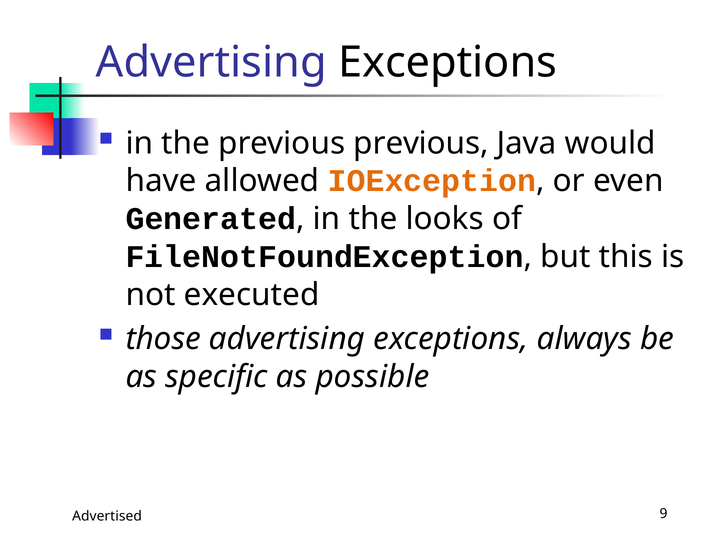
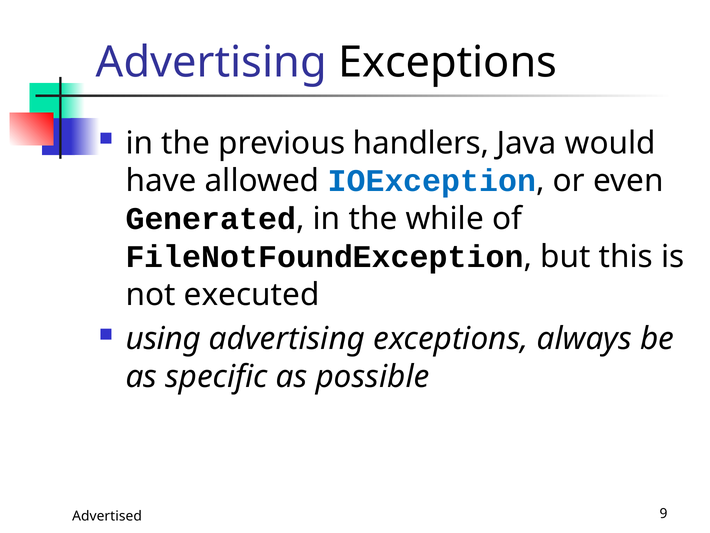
previous previous: previous -> handlers
IOException colour: orange -> blue
looks: looks -> while
those: those -> using
